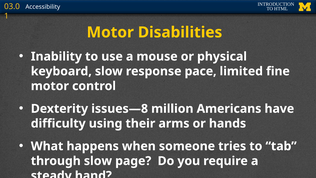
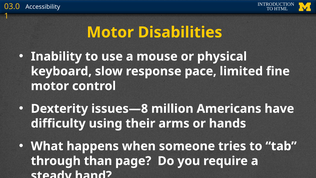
through slow: slow -> than
